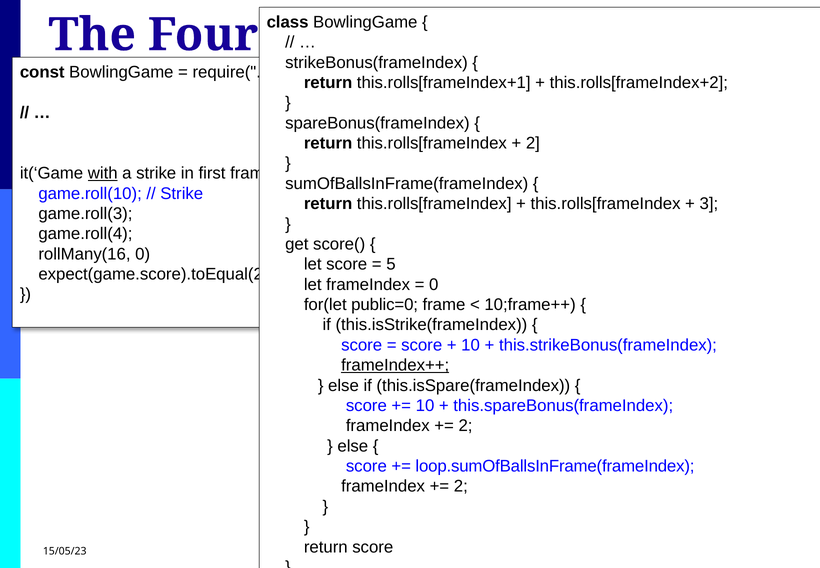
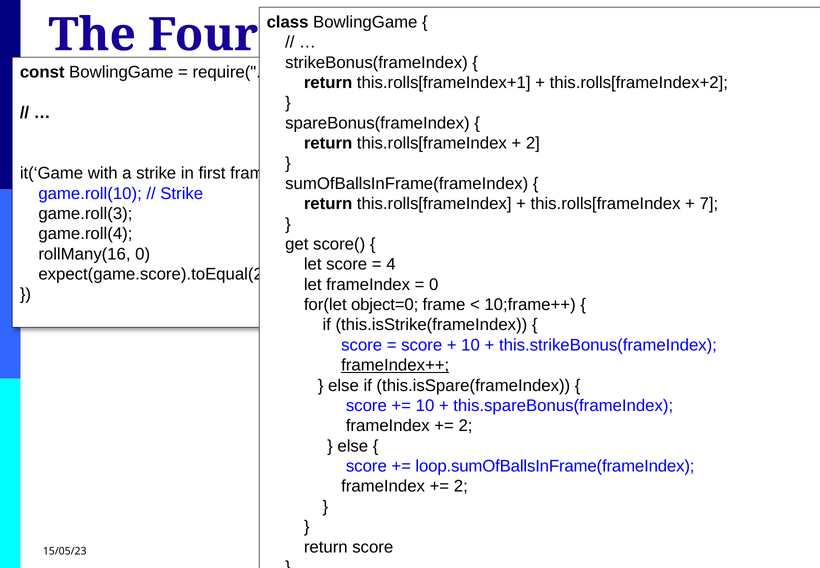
with underline: present -> none
3: 3 -> 7
5: 5 -> 4
public=0: public=0 -> object=0
